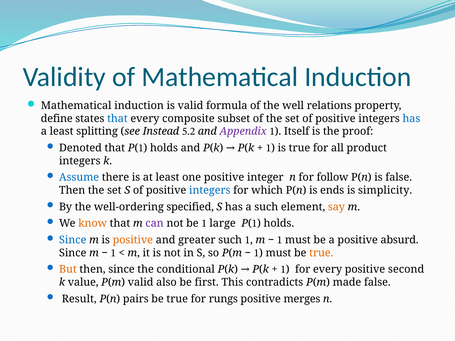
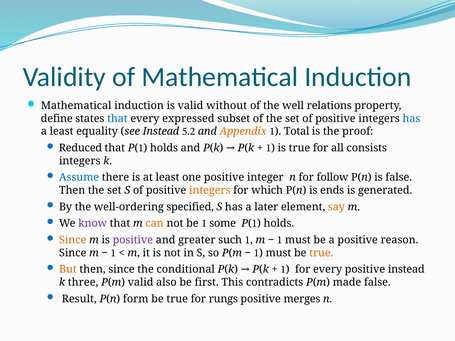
formula: formula -> without
composite: composite -> expressed
splitting: splitting -> equality
Appendix colour: purple -> orange
Itself: Itself -> Total
Denoted: Denoted -> Reduced
product: product -> consists
integers at (210, 190) colour: blue -> orange
simplicity: simplicity -> generated
a such: such -> later
know colour: orange -> purple
can colour: purple -> orange
large: large -> some
Since at (73, 240) colour: blue -> orange
positive at (133, 240) colour: orange -> purple
absurd: absurd -> reason
positive second: second -> instead
value: value -> three
pairs: pairs -> form
